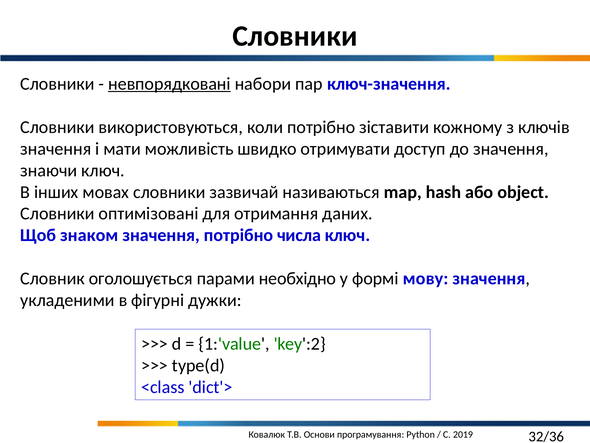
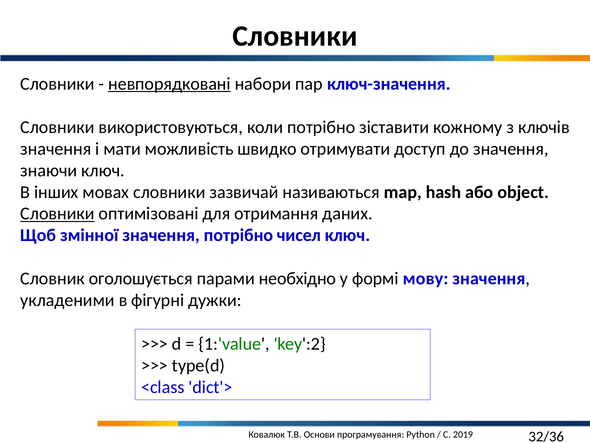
Словники at (57, 213) underline: none -> present
знаком: знаком -> змінної
числа: числа -> чисел
